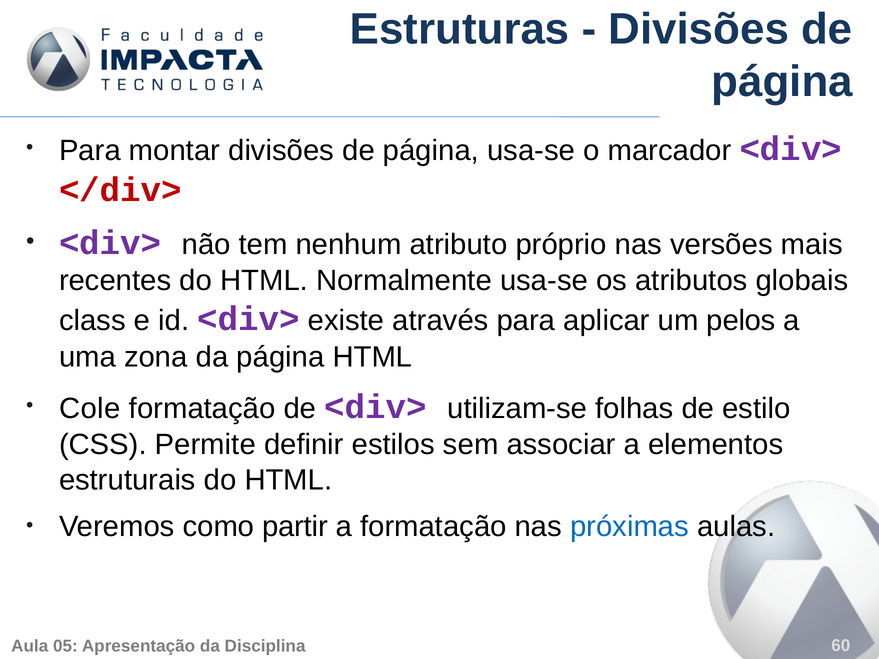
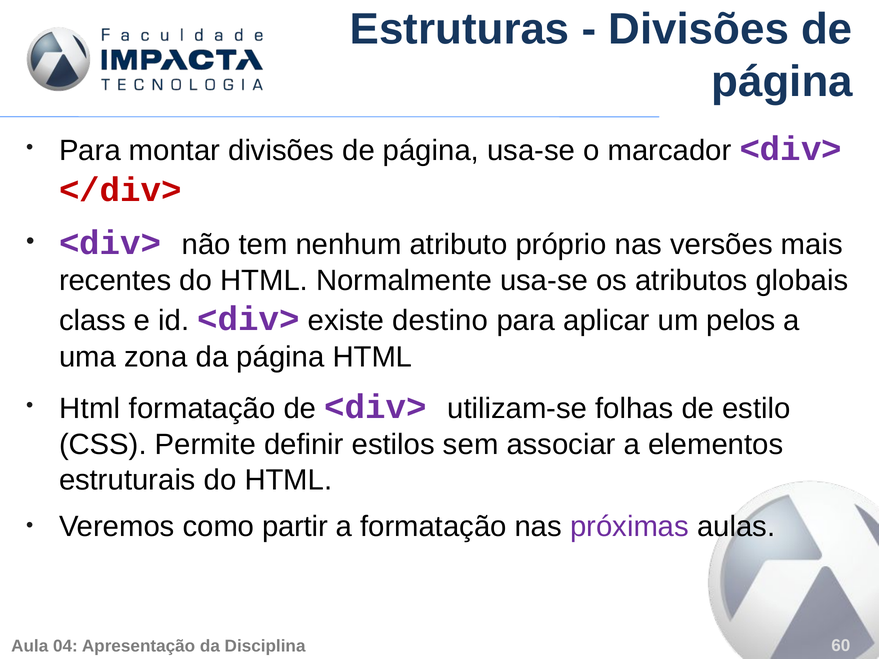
através: através -> destino
Cole at (90, 409): Cole -> Html
próximas colour: blue -> purple
05: 05 -> 04
